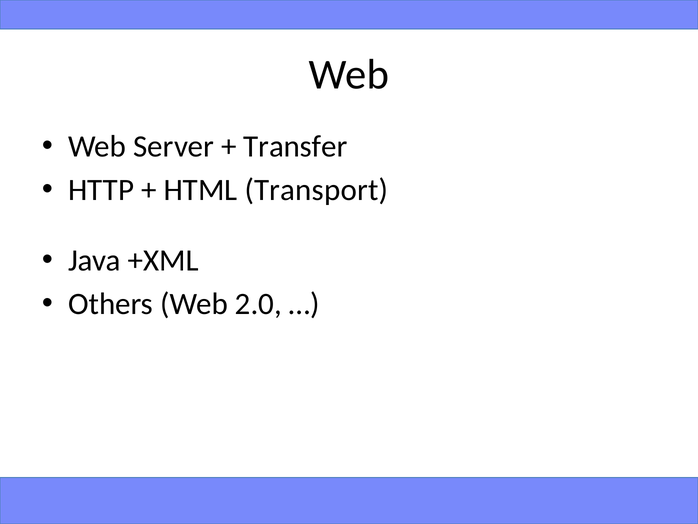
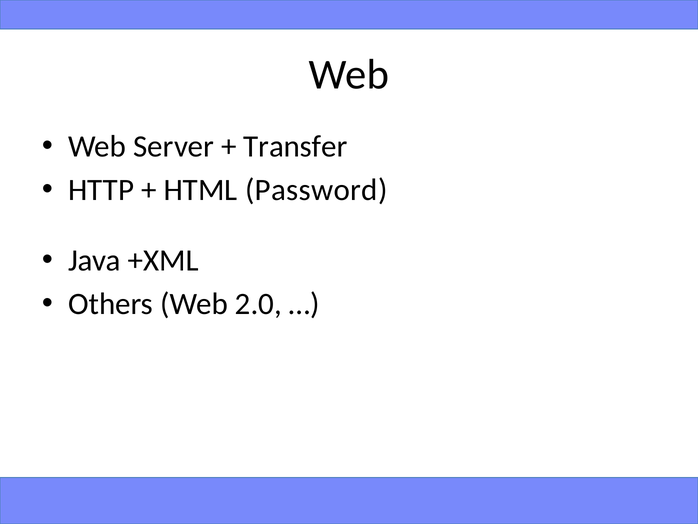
Transport: Transport -> Password
